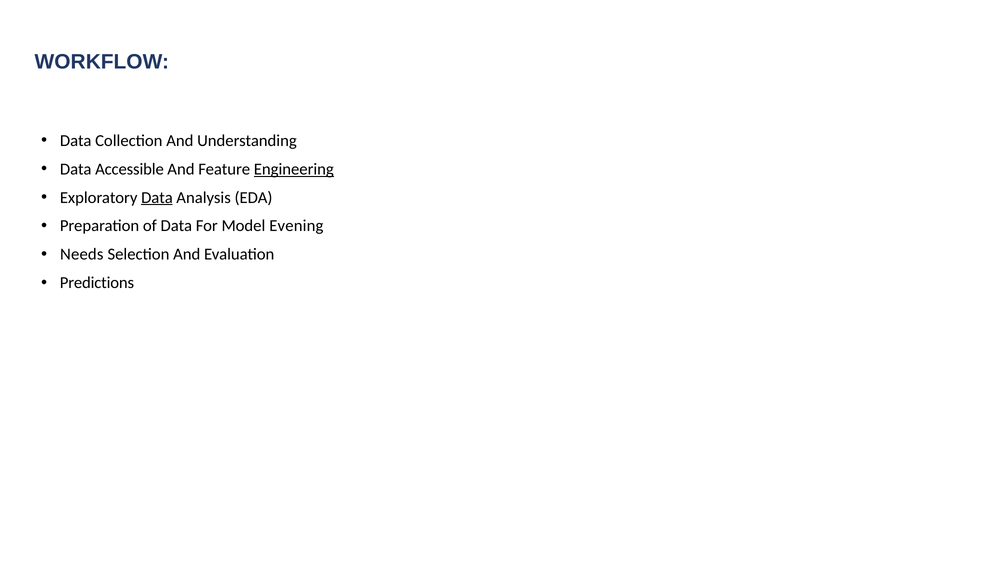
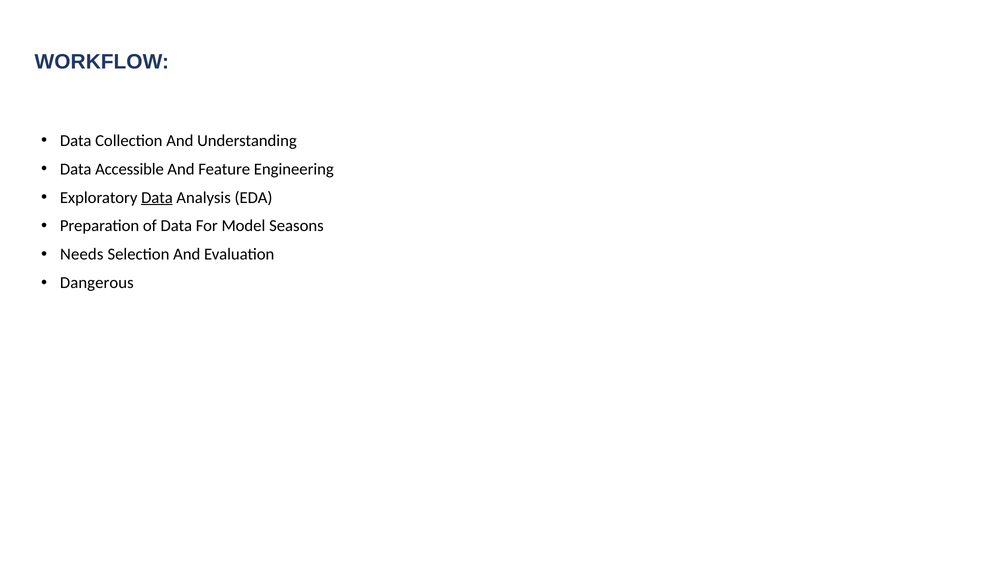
Engineering underline: present -> none
Evening: Evening -> Seasons
Predictions: Predictions -> Dangerous
